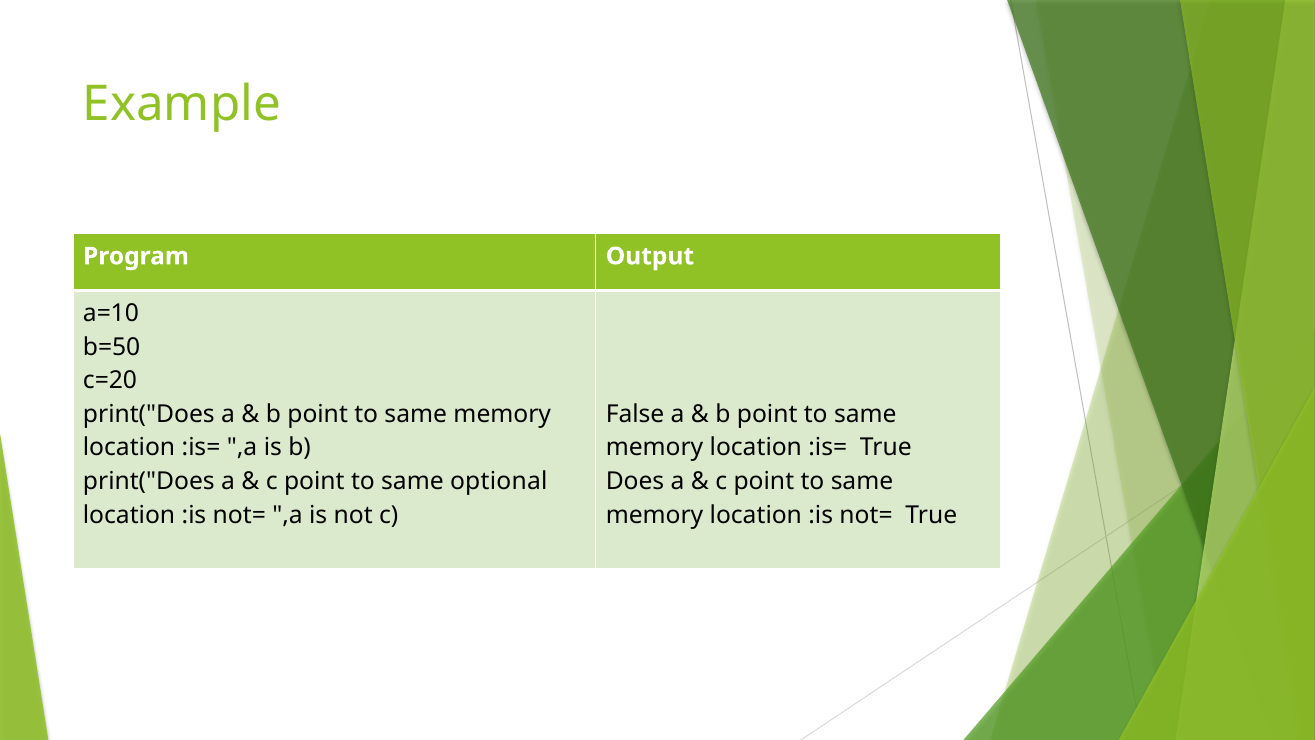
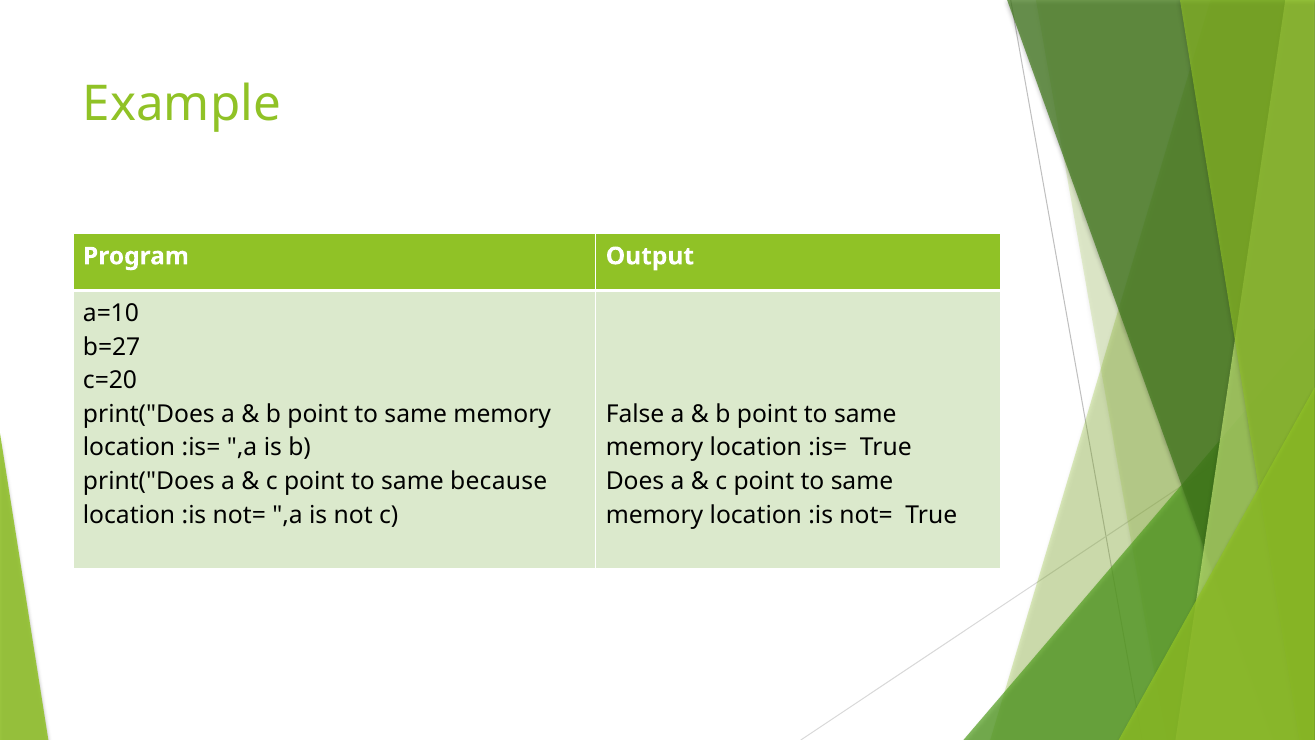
b=50: b=50 -> b=27
optional: optional -> because
